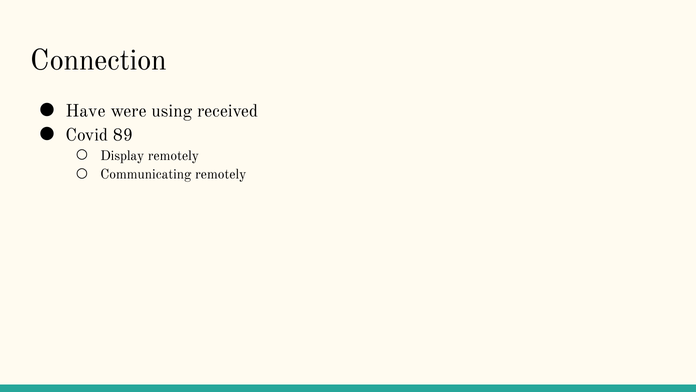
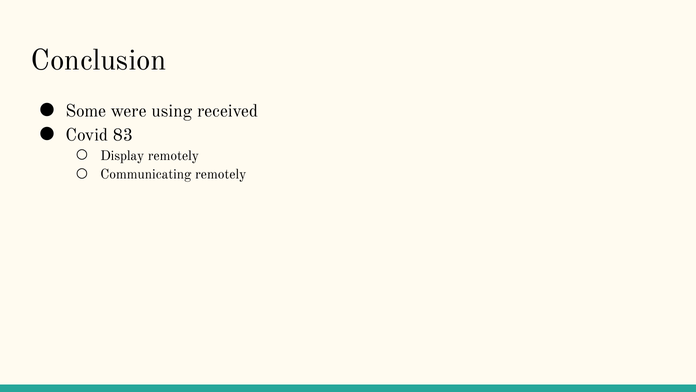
Connection: Connection -> Conclusion
Have: Have -> Some
89: 89 -> 83
